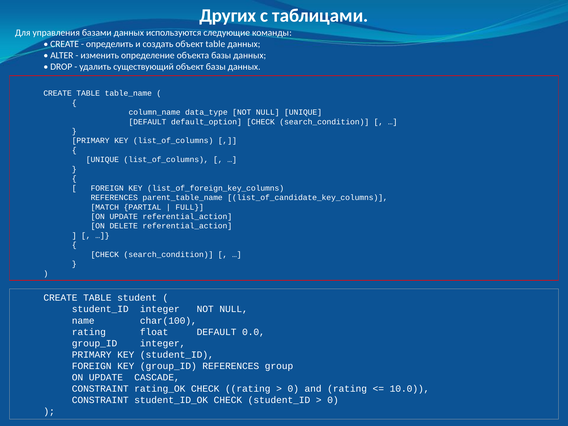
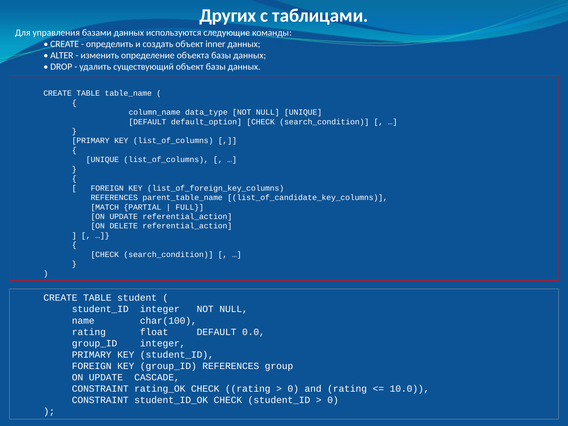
объект table: table -> inner
